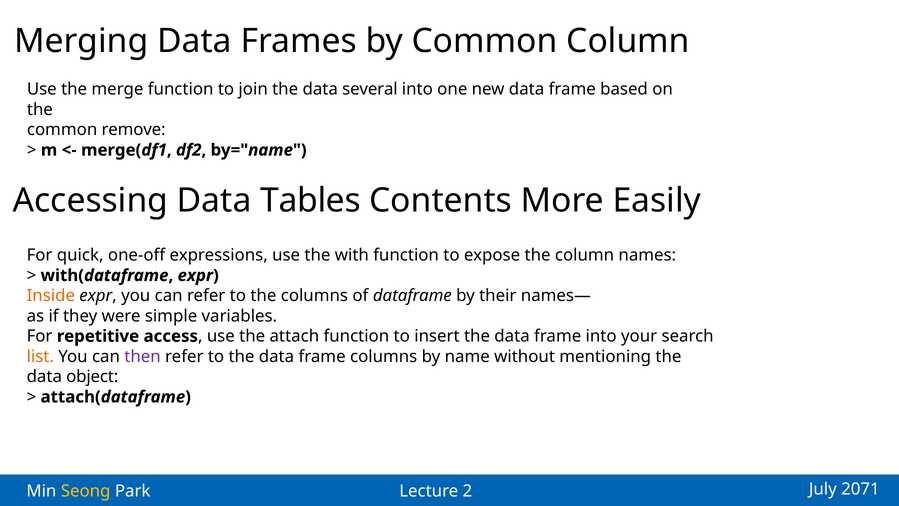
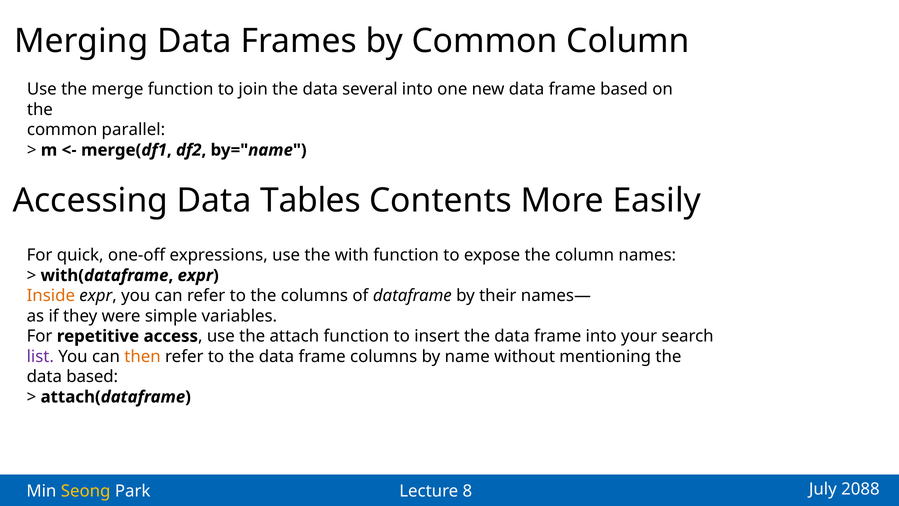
remove: remove -> parallel
list colour: orange -> purple
then colour: purple -> orange
data object: object -> based
2: 2 -> 8
2071: 2071 -> 2088
